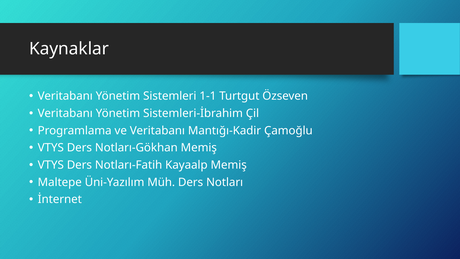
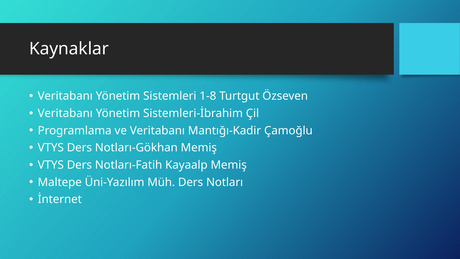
1-1: 1-1 -> 1-8
